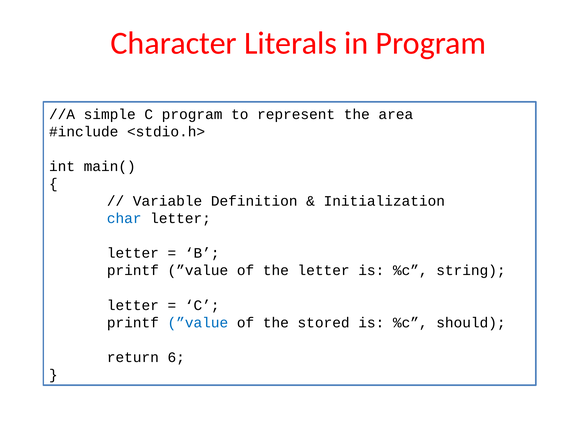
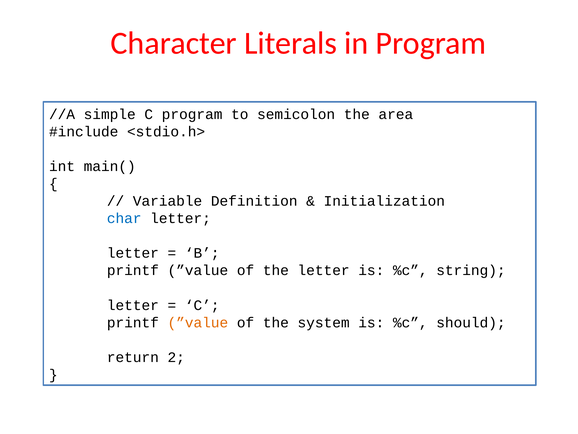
represent: represent -> semicolon
”value at (198, 322) colour: blue -> orange
stored: stored -> system
6: 6 -> 2
